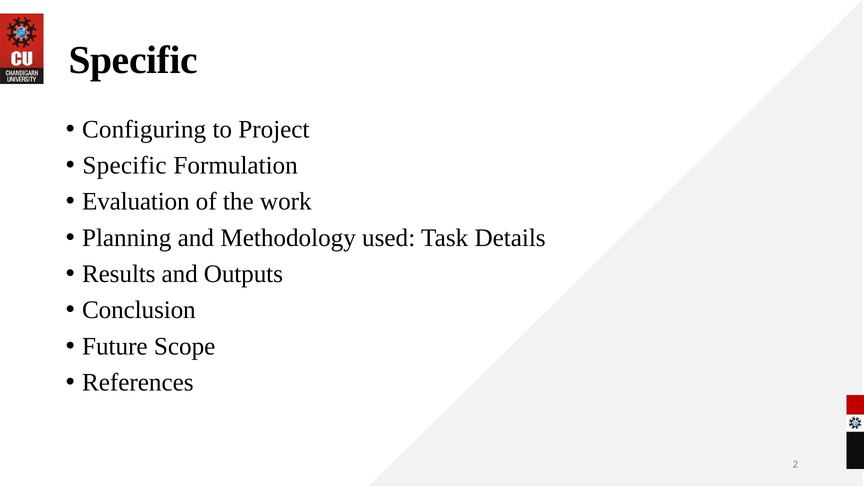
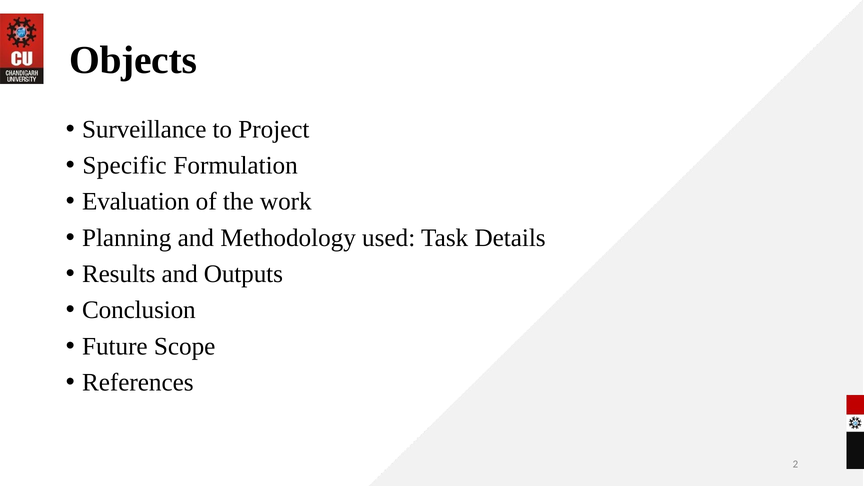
Specific at (133, 60): Specific -> Objects
Configuring: Configuring -> Surveillance
